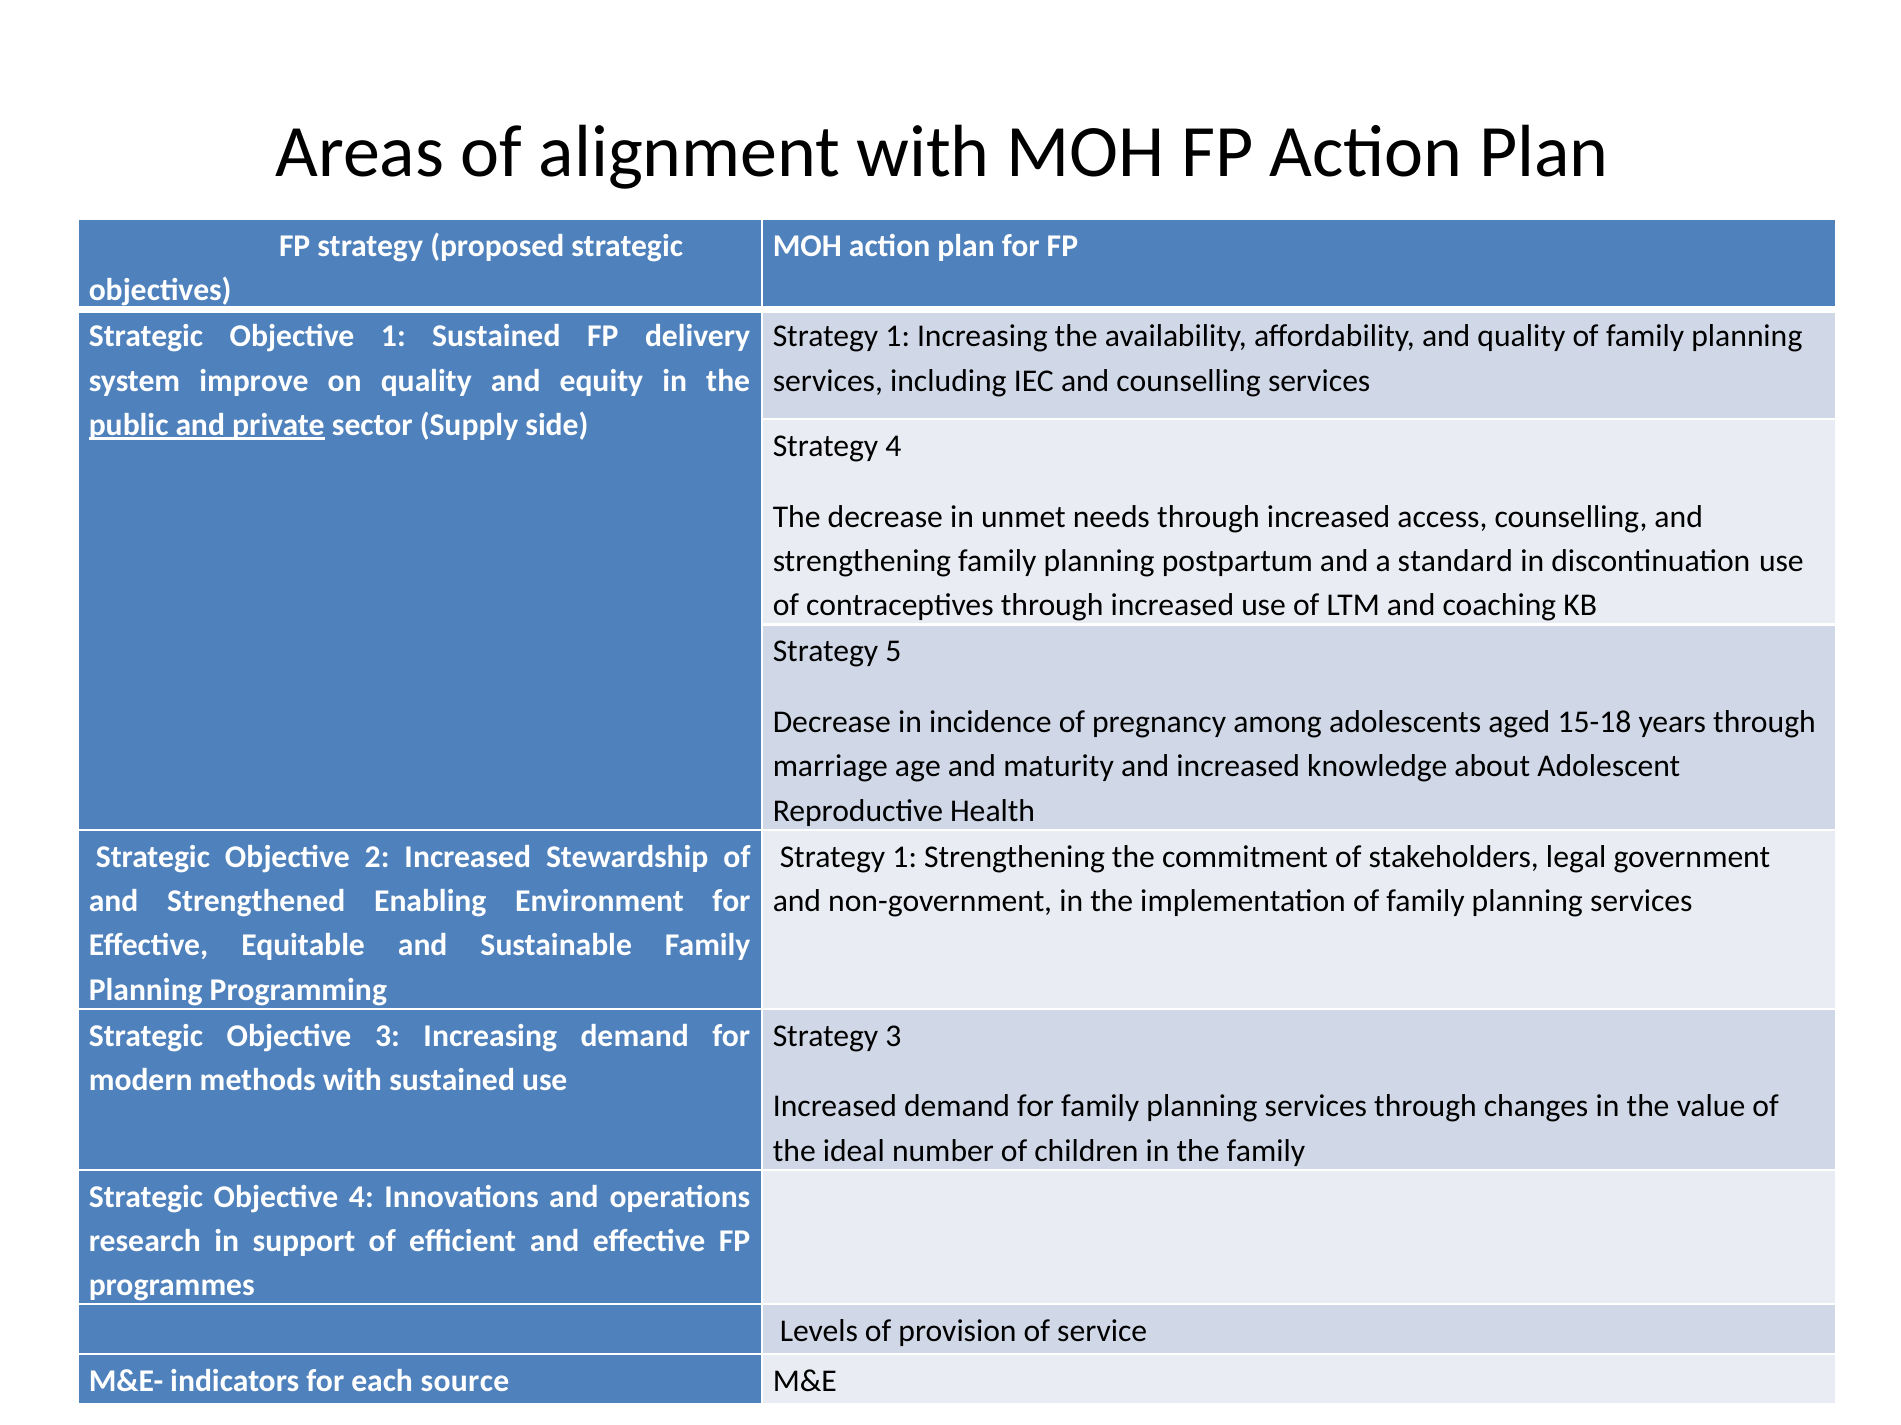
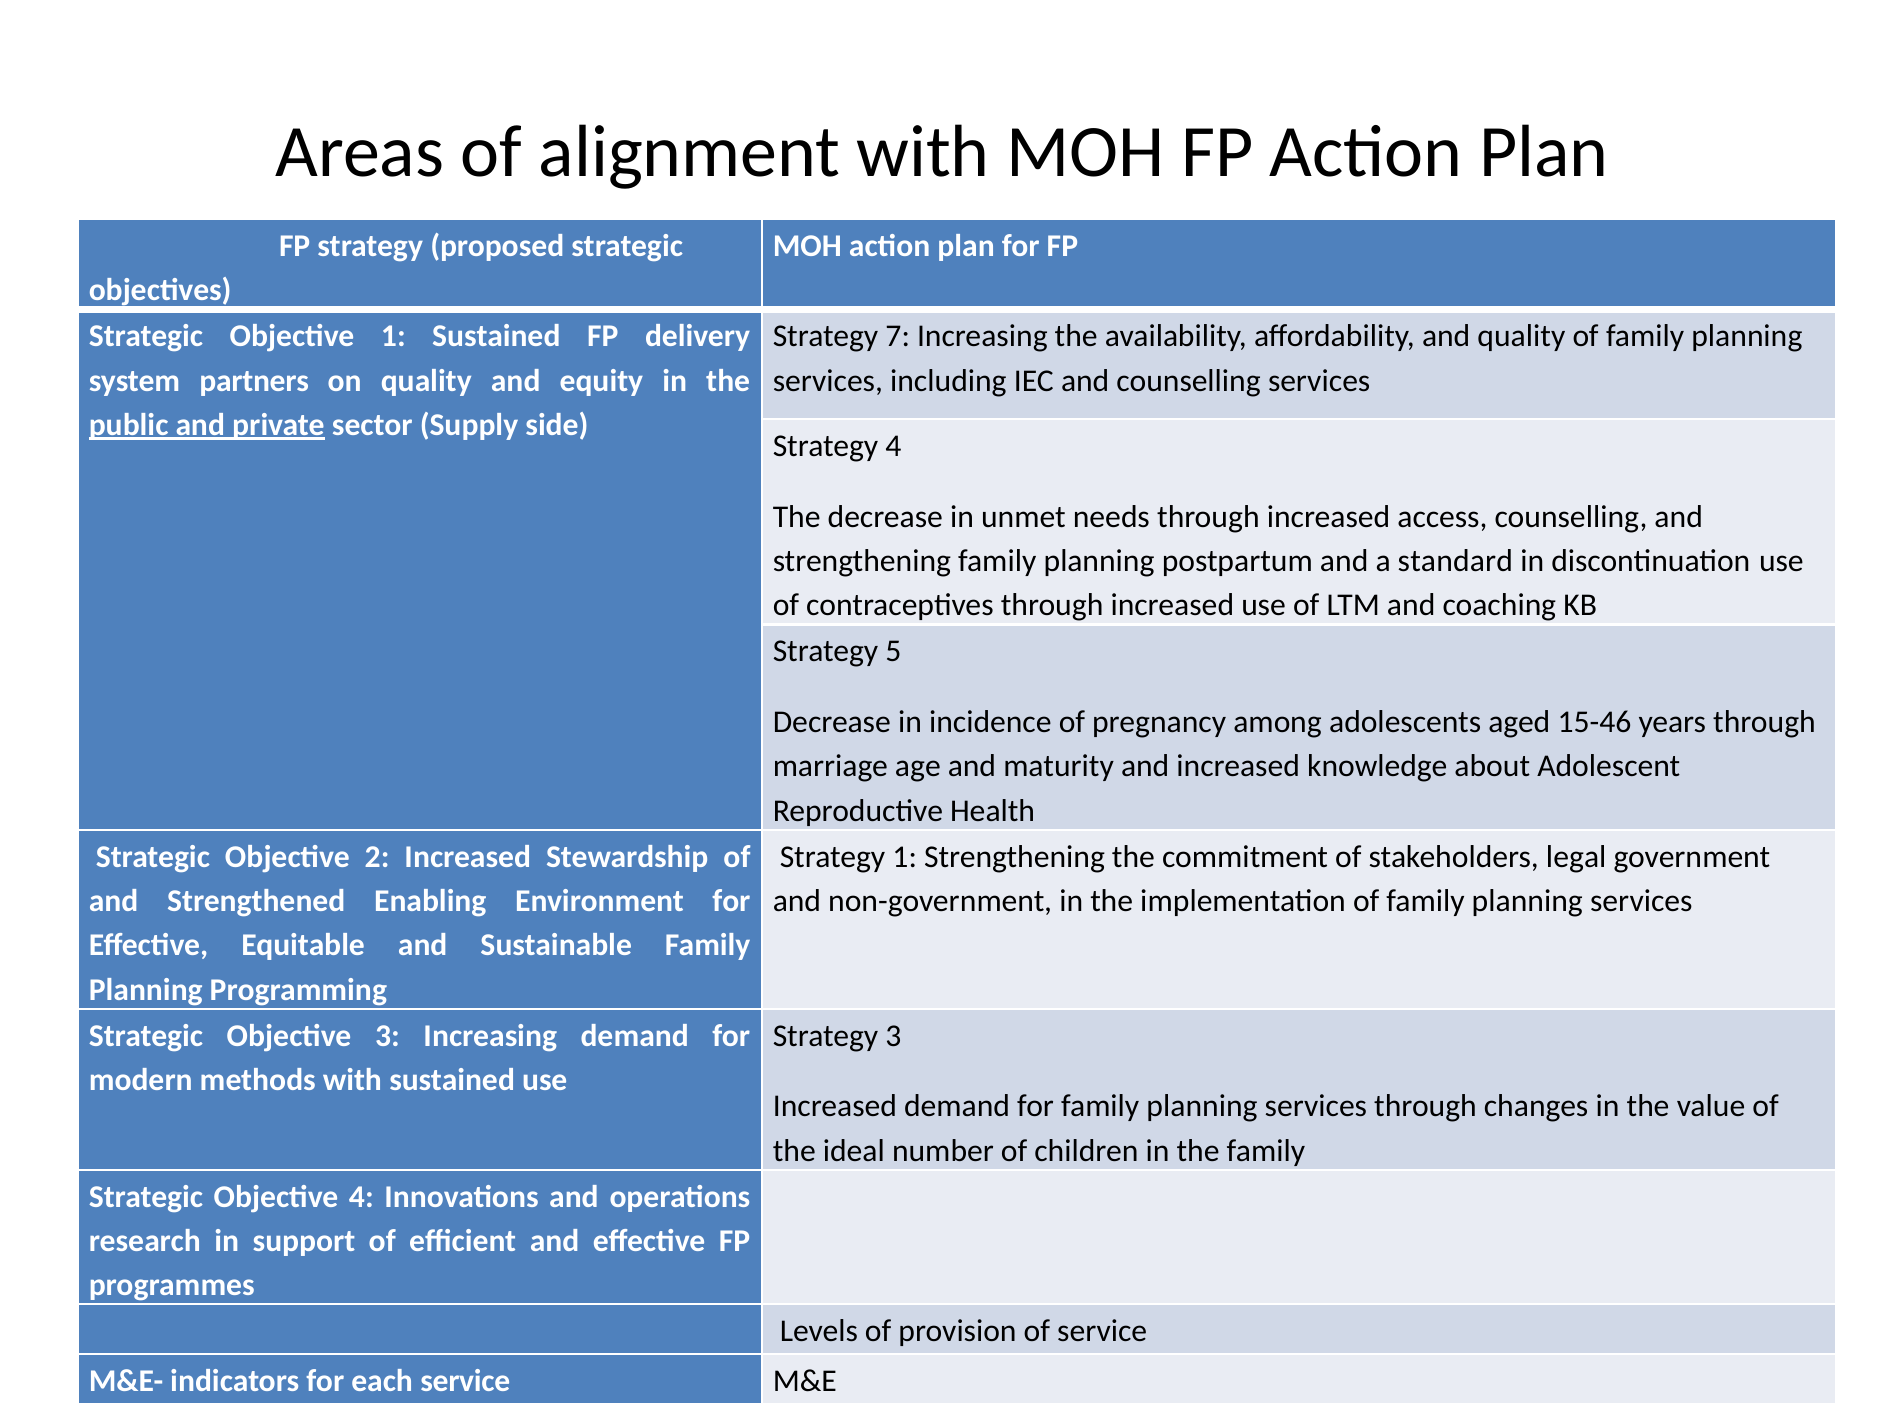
1 at (898, 336): 1 -> 7
improve: improve -> partners
15-18: 15-18 -> 15-46
each source: source -> service
